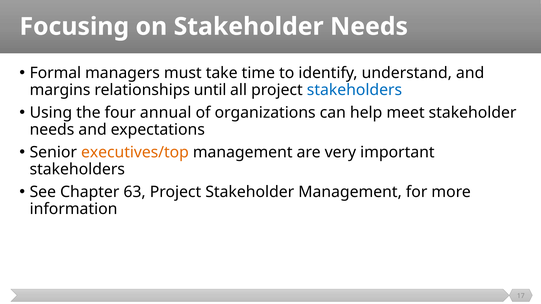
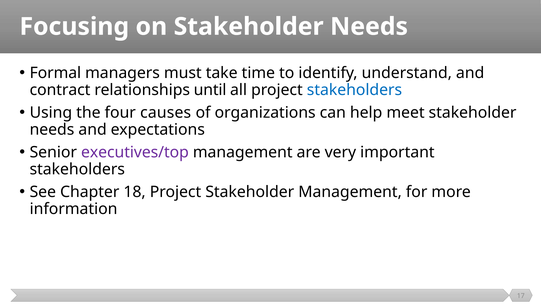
margins: margins -> contract
annual: annual -> causes
executives/top colour: orange -> purple
63: 63 -> 18
